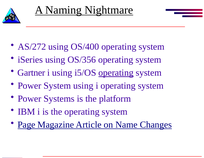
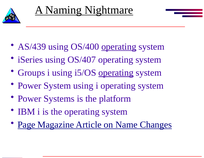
AS/272: AS/272 -> AS/439
operating at (119, 47) underline: none -> present
OS/356: OS/356 -> OS/407
Gartner: Gartner -> Groups
